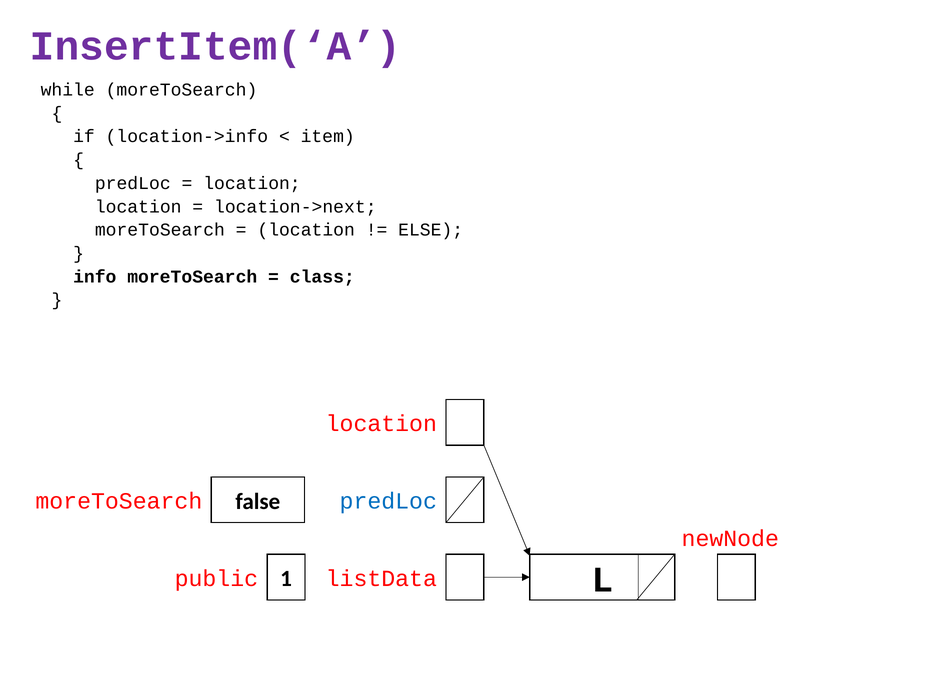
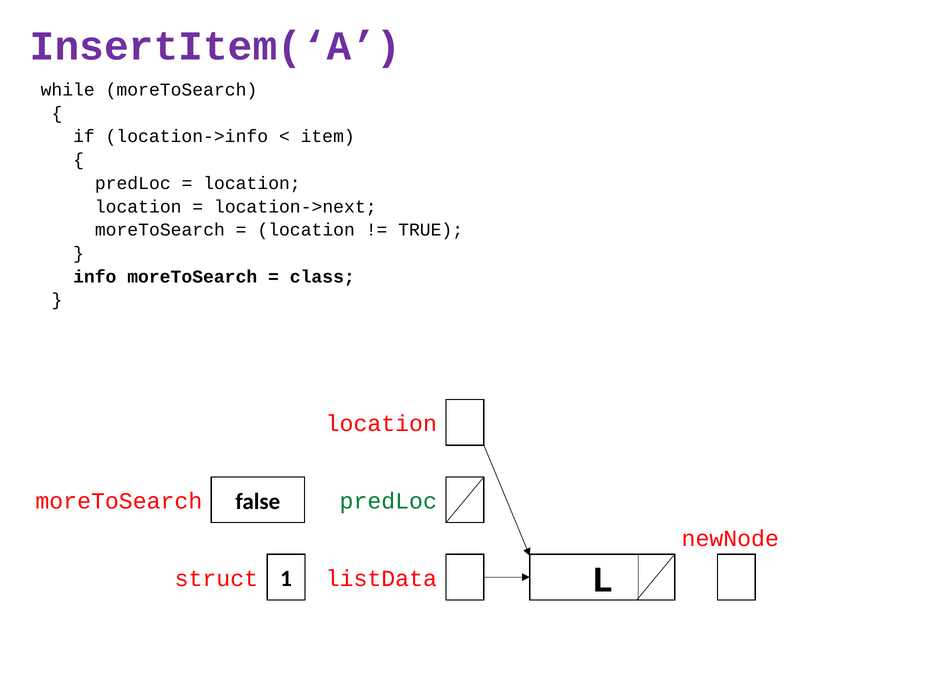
ELSE: ELSE -> TRUE
predLoc at (388, 501) colour: blue -> green
public: public -> struct
